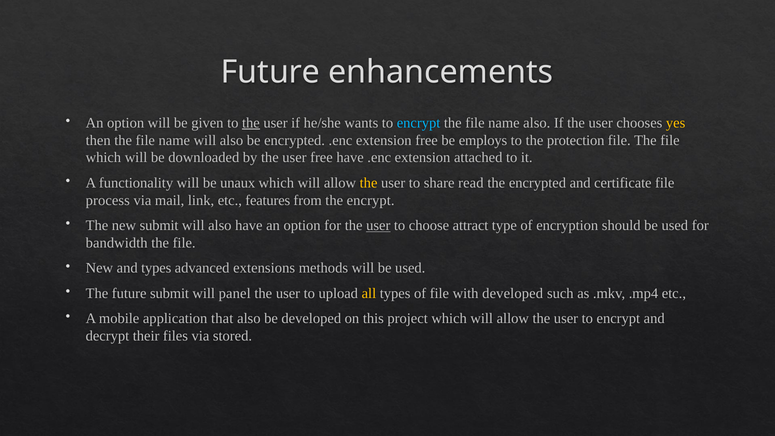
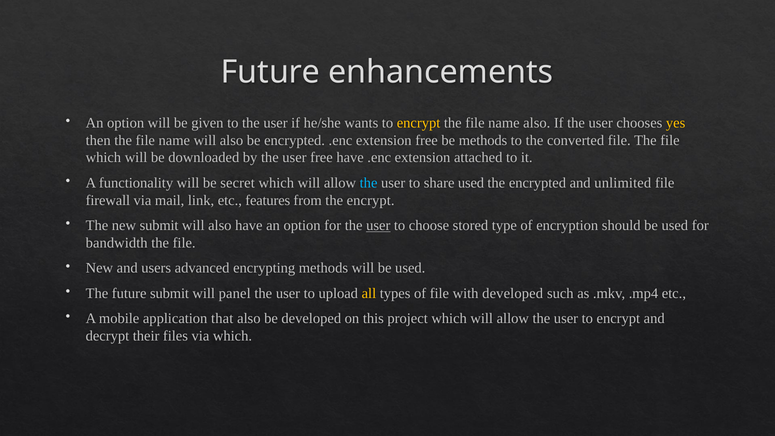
the at (251, 123) underline: present -> none
encrypt at (419, 123) colour: light blue -> yellow
be employs: employs -> methods
protection: protection -> converted
unaux: unaux -> secret
the at (369, 183) colour: yellow -> light blue
share read: read -> used
certificate: certificate -> unlimited
process: process -> firewall
attract: attract -> stored
and types: types -> users
extensions: extensions -> encrypting
via stored: stored -> which
